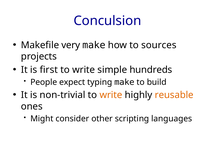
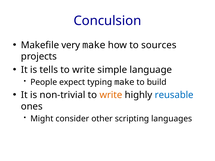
first: first -> tells
hundreds: hundreds -> language
reusable colour: orange -> blue
